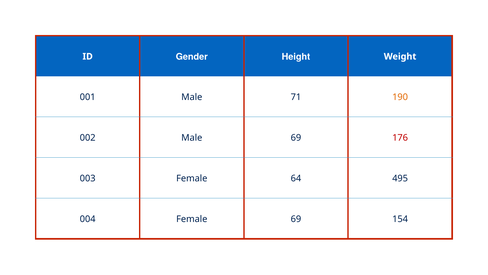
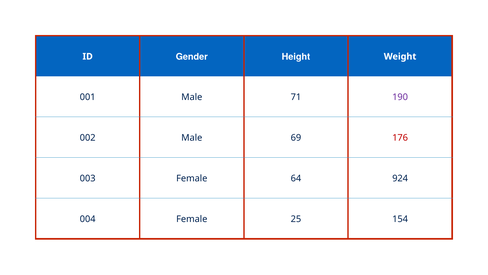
190 colour: orange -> purple
495: 495 -> 924
Female 69: 69 -> 25
